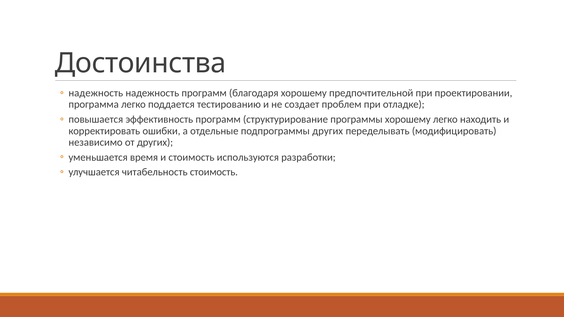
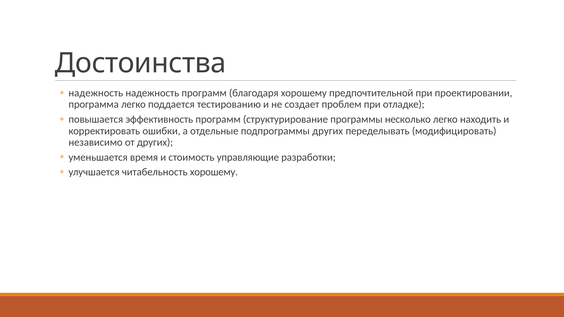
программы хорошему: хорошему -> несколько
используются: используются -> управляющие
читабельность стоимость: стоимость -> хорошему
